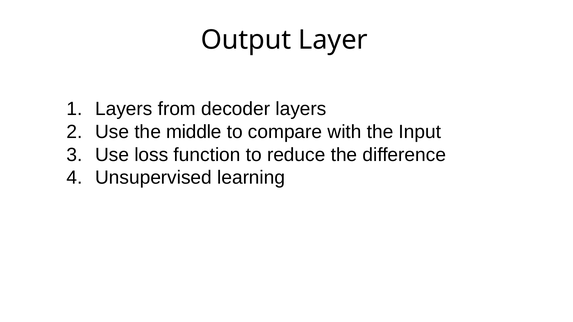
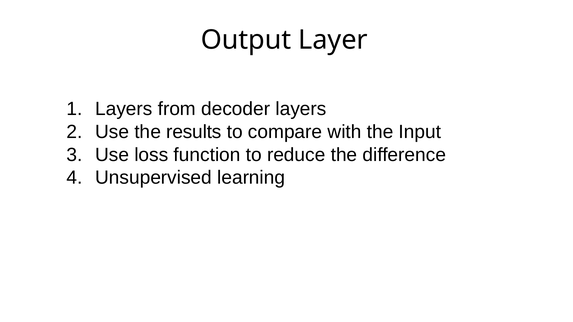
middle: middle -> results
